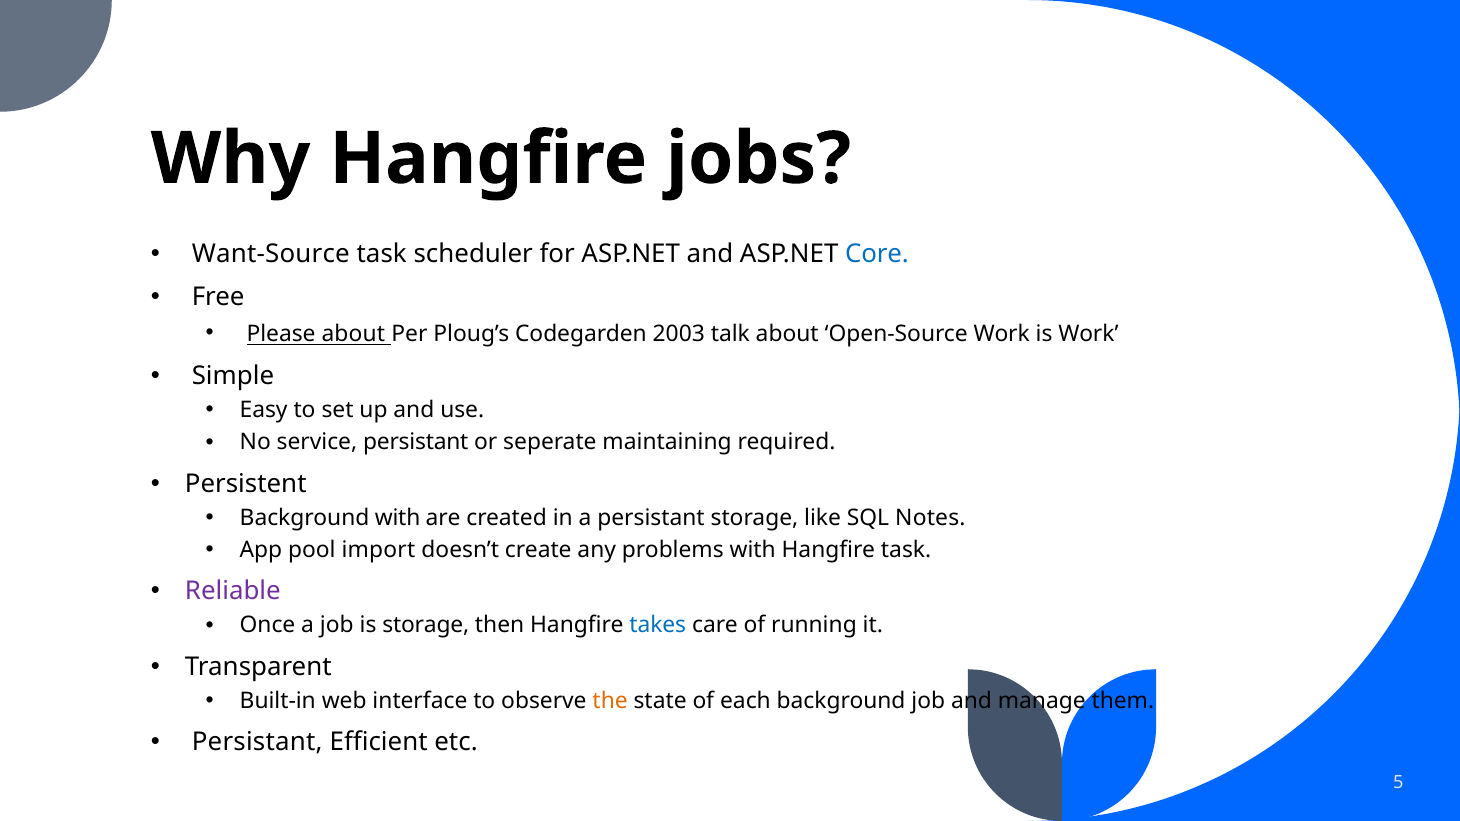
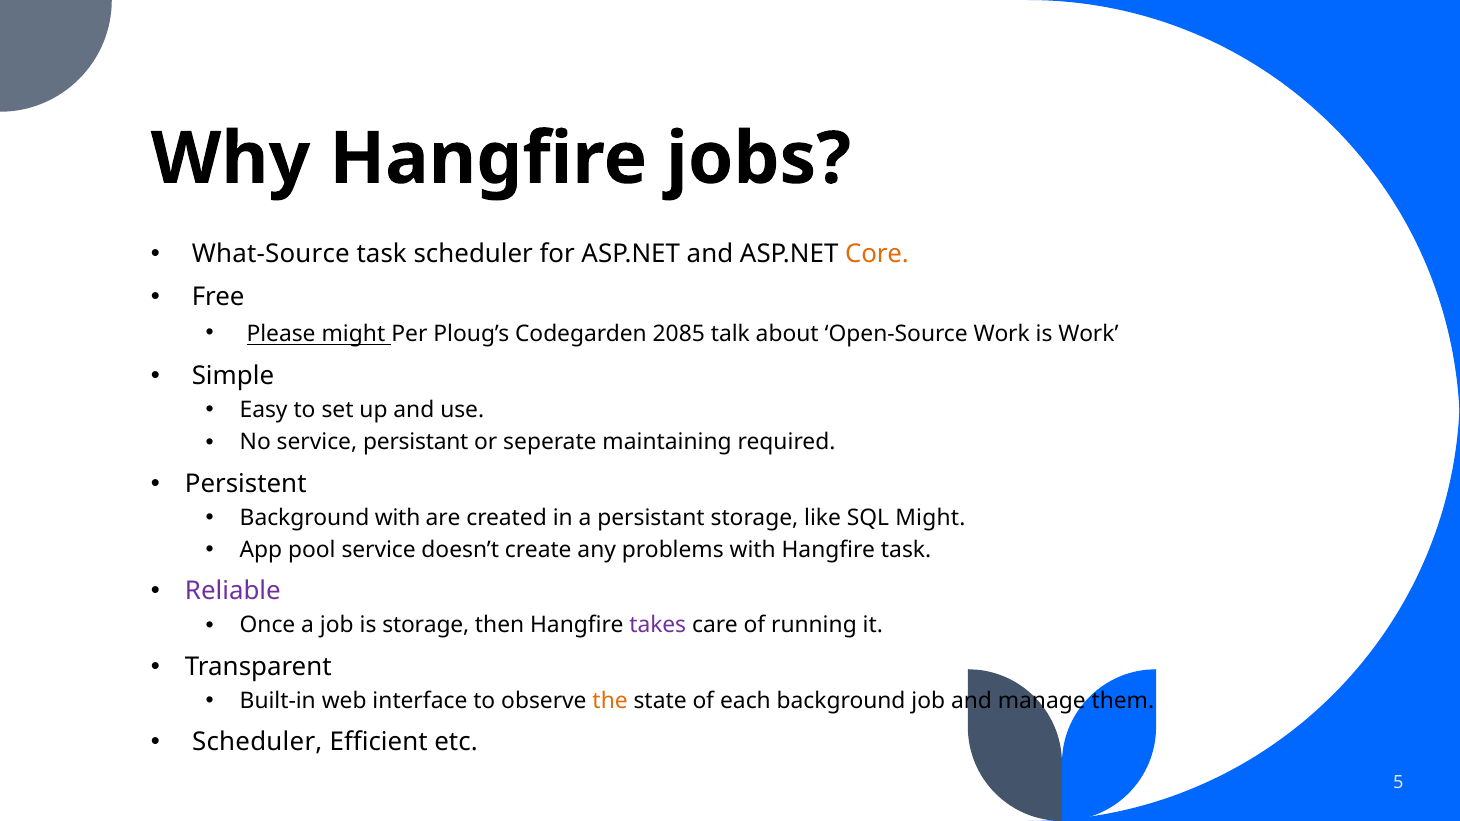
Want-Source: Want-Source -> What-Source
Core colour: blue -> orange
Please about: about -> might
2003: 2003 -> 2085
SQL Notes: Notes -> Might
pool import: import -> service
takes colour: blue -> purple
Persistant at (257, 742): Persistant -> Scheduler
